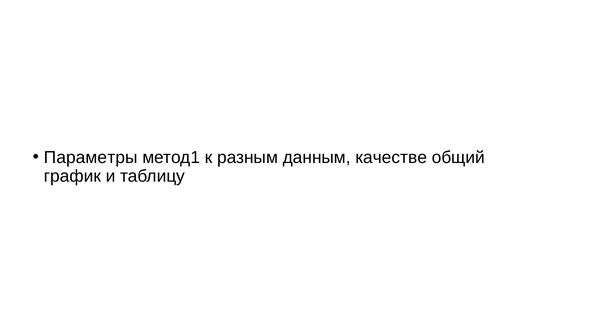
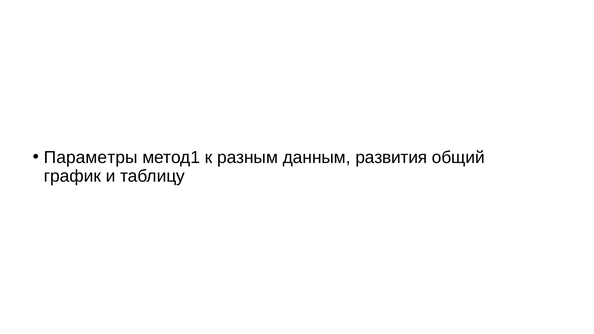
качестве: качестве -> развития
